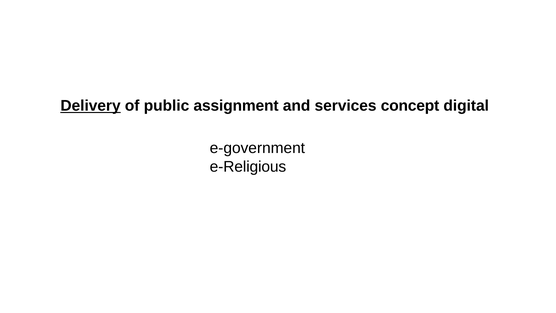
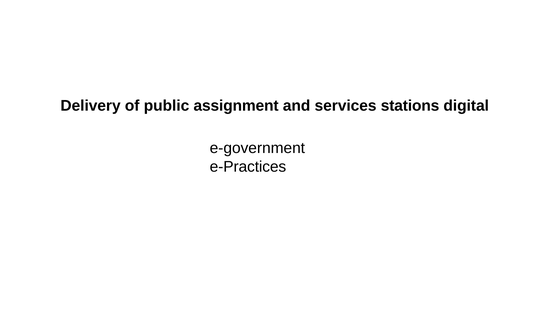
Delivery underline: present -> none
concept: concept -> stations
e-Religious: e-Religious -> e-Practices
